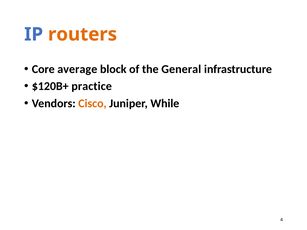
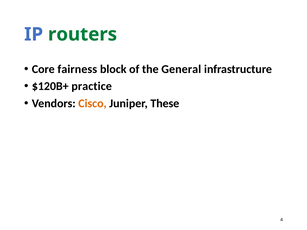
routers colour: orange -> green
average: average -> fairness
While: While -> These
